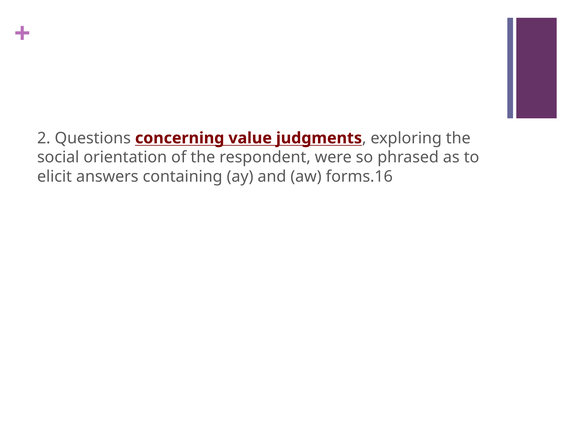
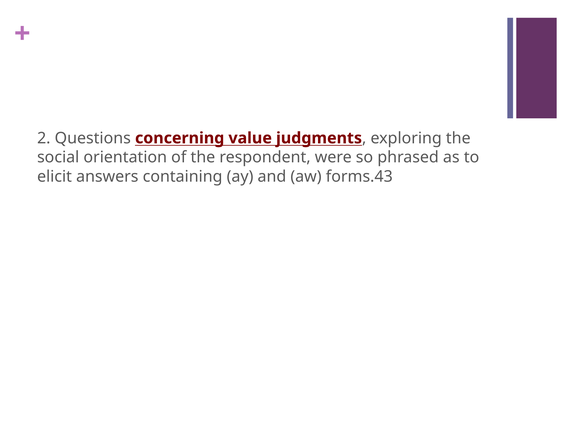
forms.16: forms.16 -> forms.43
